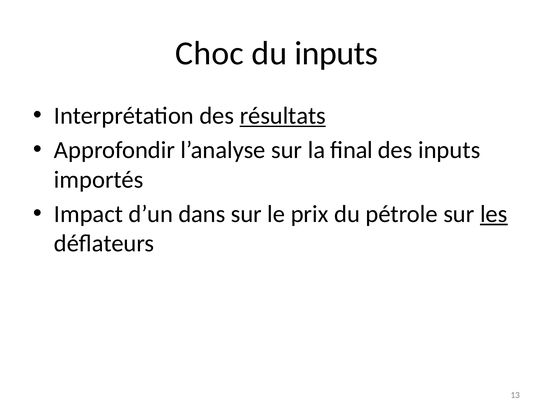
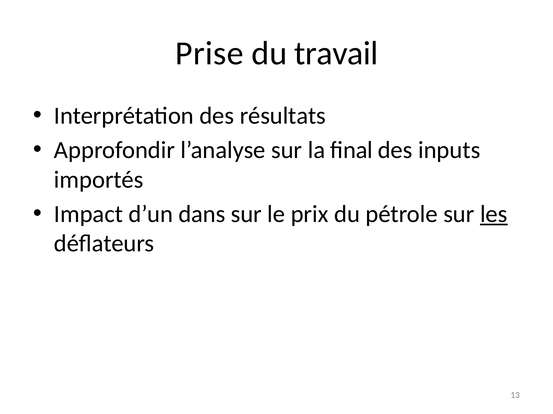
Choc: Choc -> Prise
du inputs: inputs -> travail
résultats underline: present -> none
